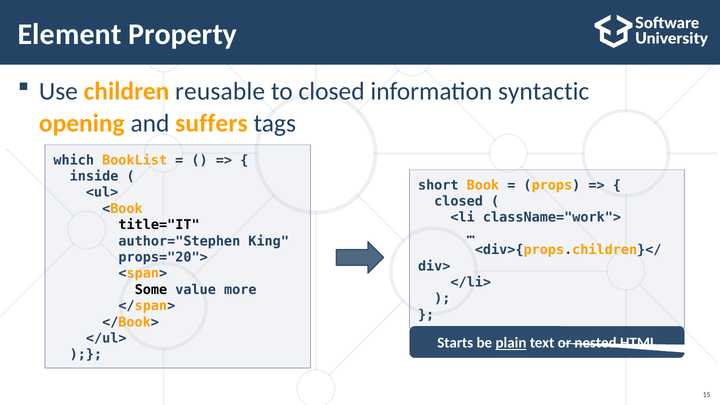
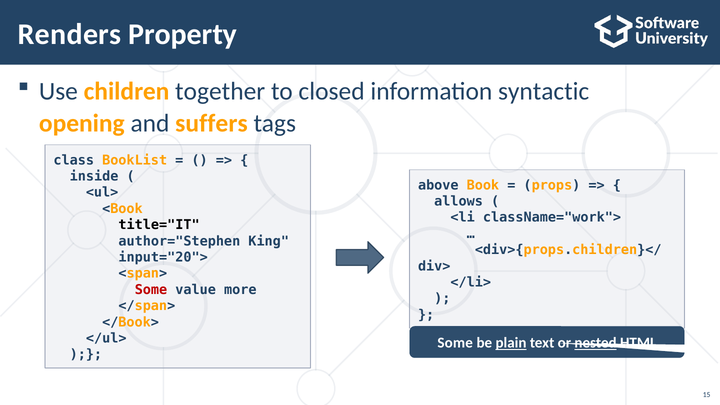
Element: Element -> Renders
reusable: reusable -> together
which: which -> class
short: short -> above
closed at (459, 201): closed -> allows
props="20">: props="20"> -> input="20">
Some at (151, 290) colour: black -> red
Starts at (455, 343): Starts -> Some
nested underline: none -> present
